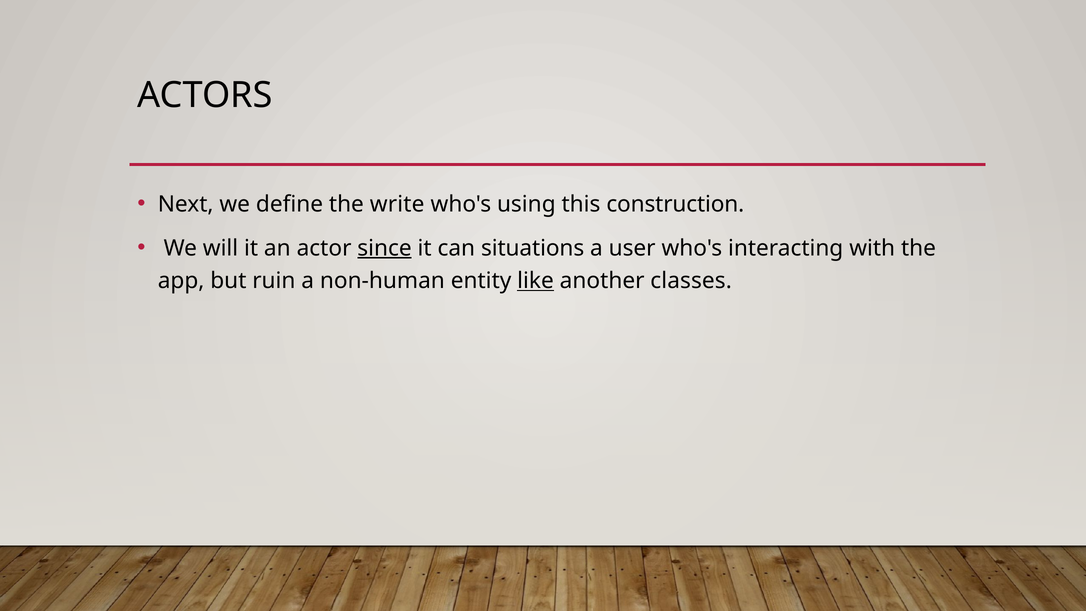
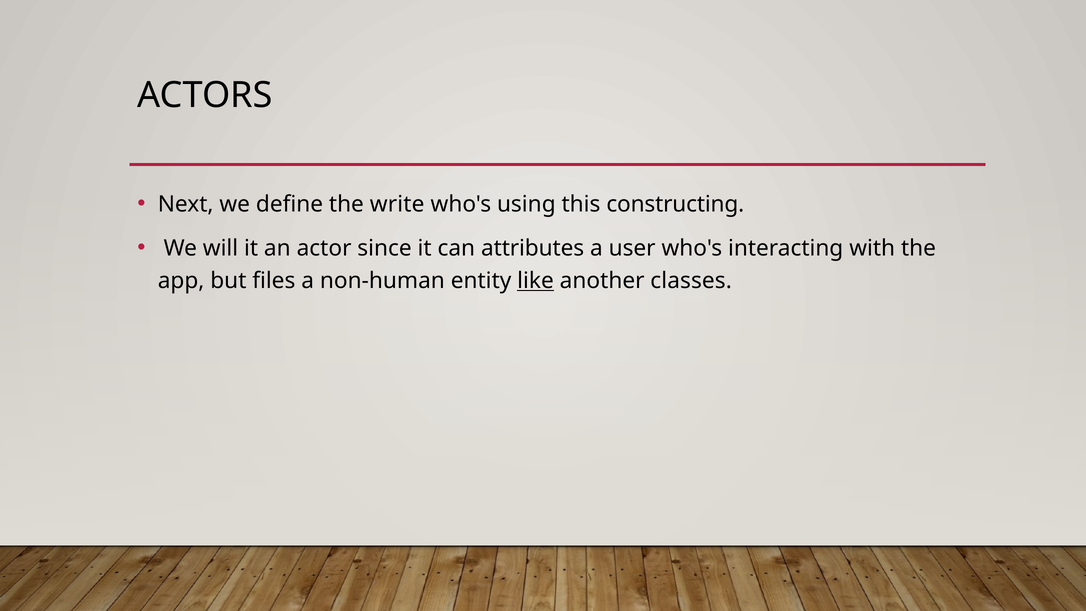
construction: construction -> constructing
since underline: present -> none
situations: situations -> attributes
ruin: ruin -> files
